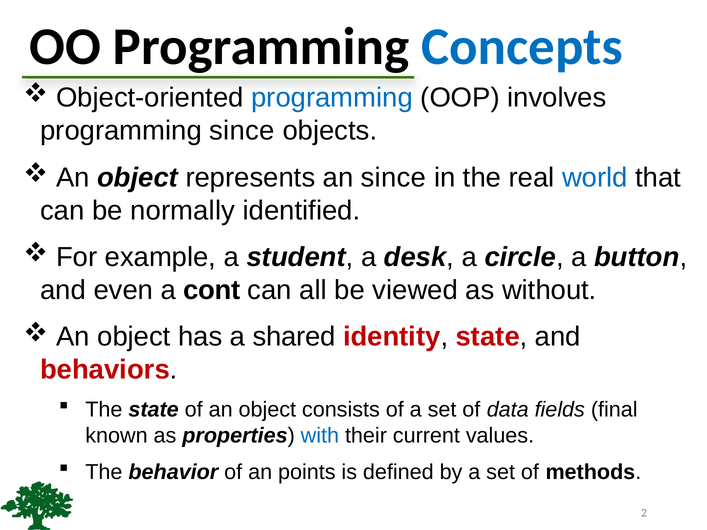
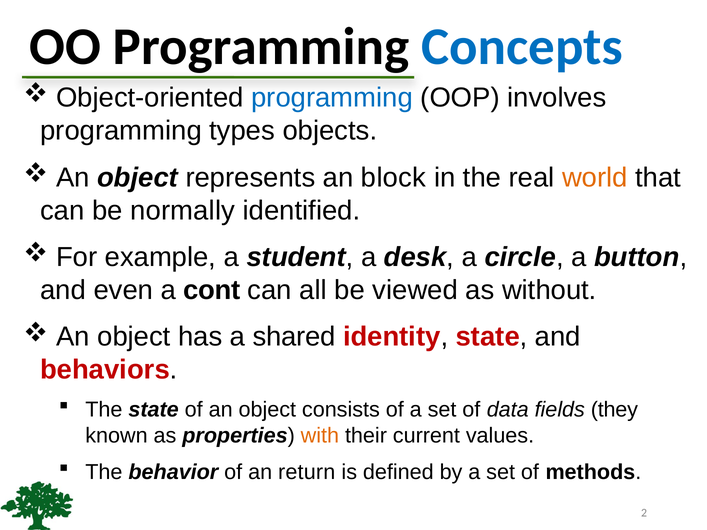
programming since: since -> types
an since: since -> block
world colour: blue -> orange
final: final -> they
with colour: blue -> orange
points: points -> return
